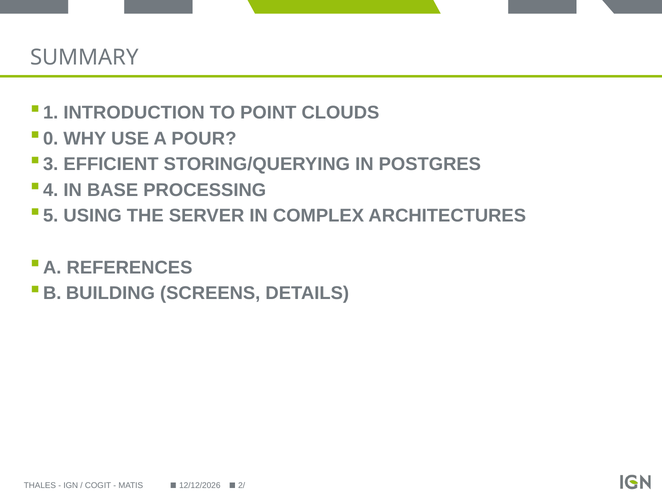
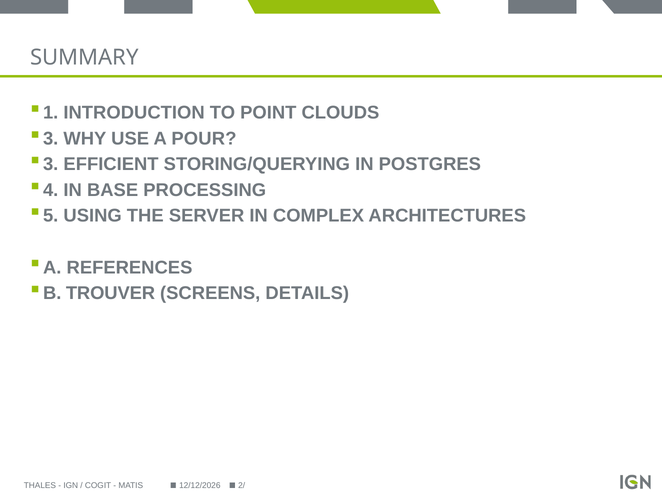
0 at (51, 138): 0 -> 3
BUILDING: BUILDING -> TROUVER
